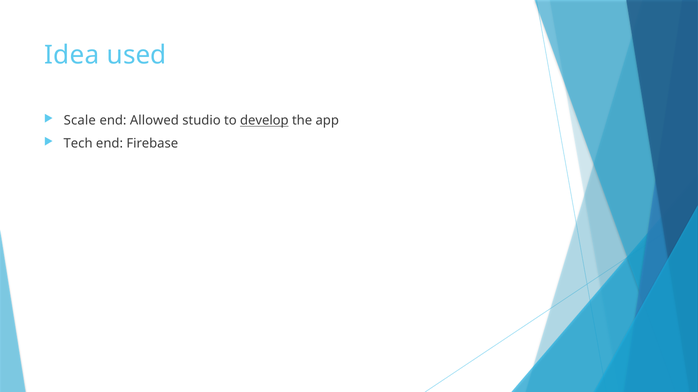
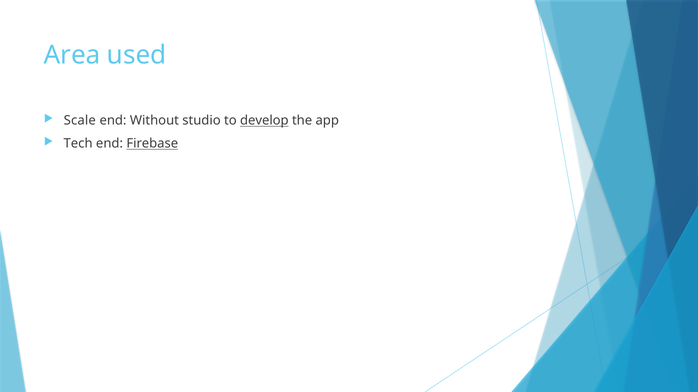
Idea: Idea -> Area
Allowed: Allowed -> Without
Firebase underline: none -> present
